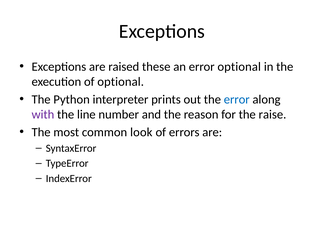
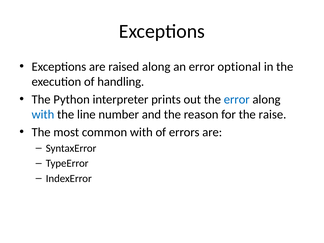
raised these: these -> along
of optional: optional -> handling
with at (43, 115) colour: purple -> blue
common look: look -> with
